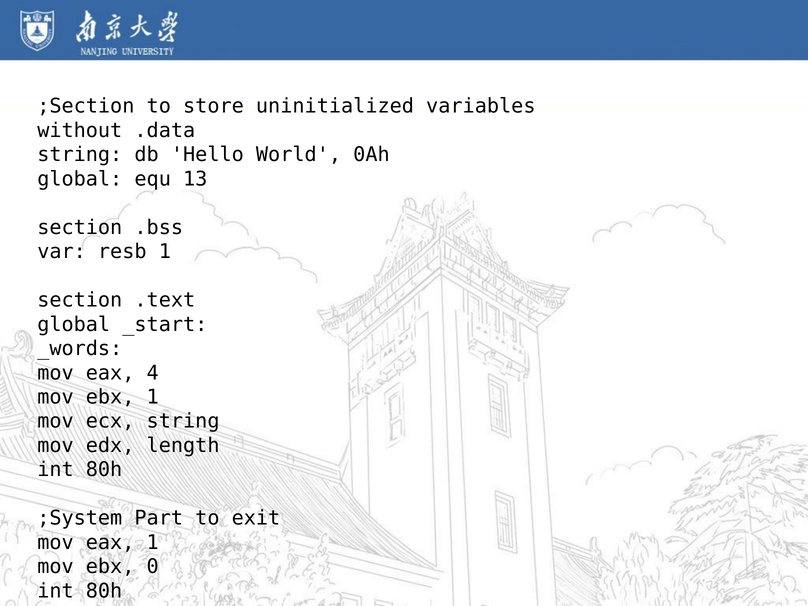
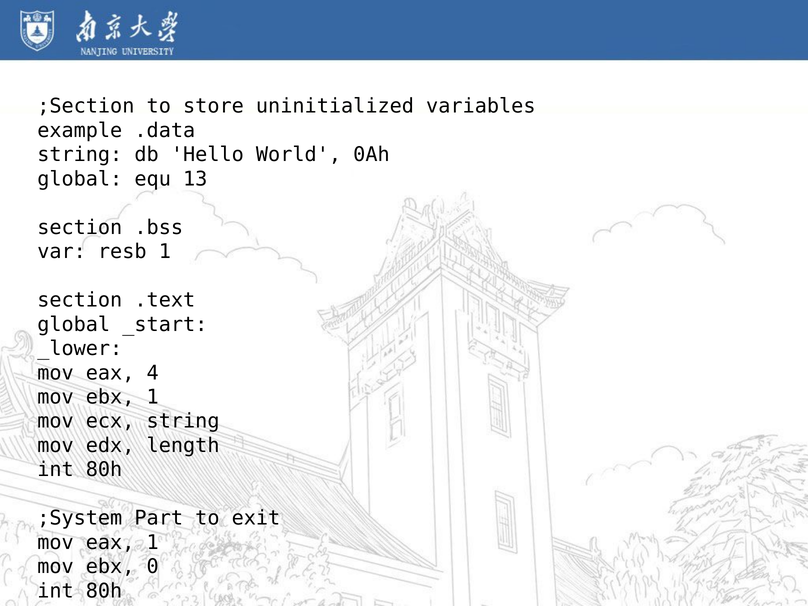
without: without -> example
_words: _words -> _lower
